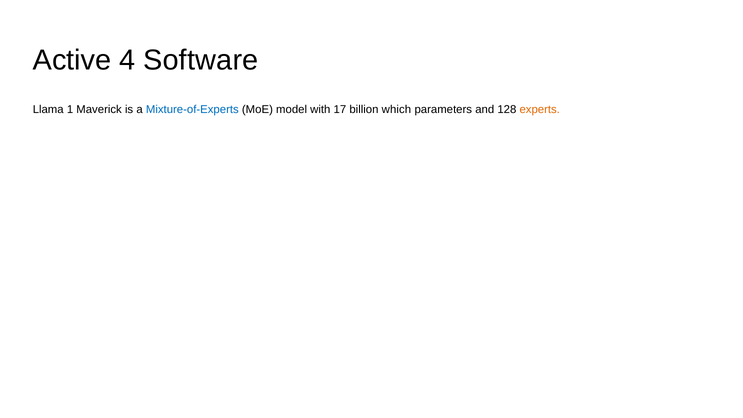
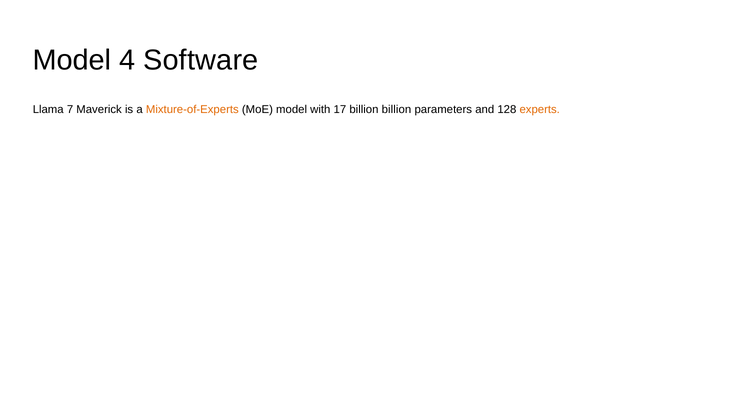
Active at (72, 60): Active -> Model
1: 1 -> 7
Mixture-of-Experts colour: blue -> orange
billion which: which -> billion
